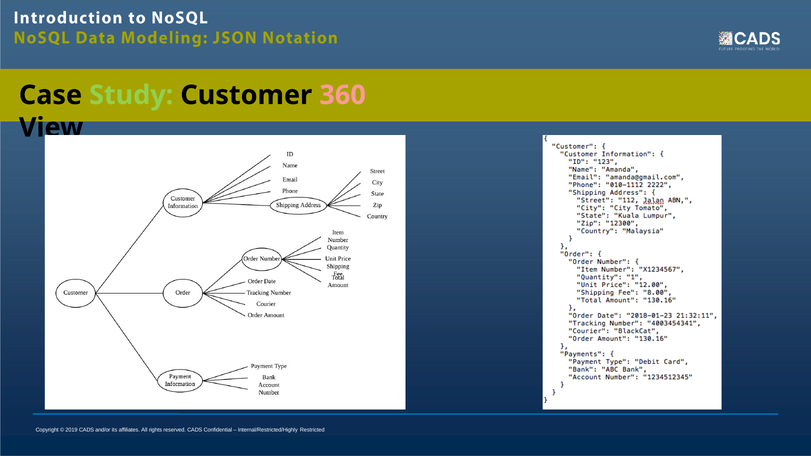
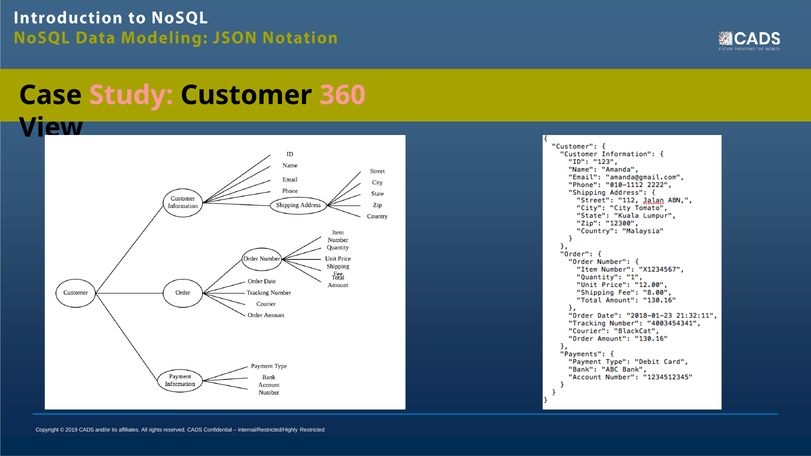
Study colour: light green -> pink
